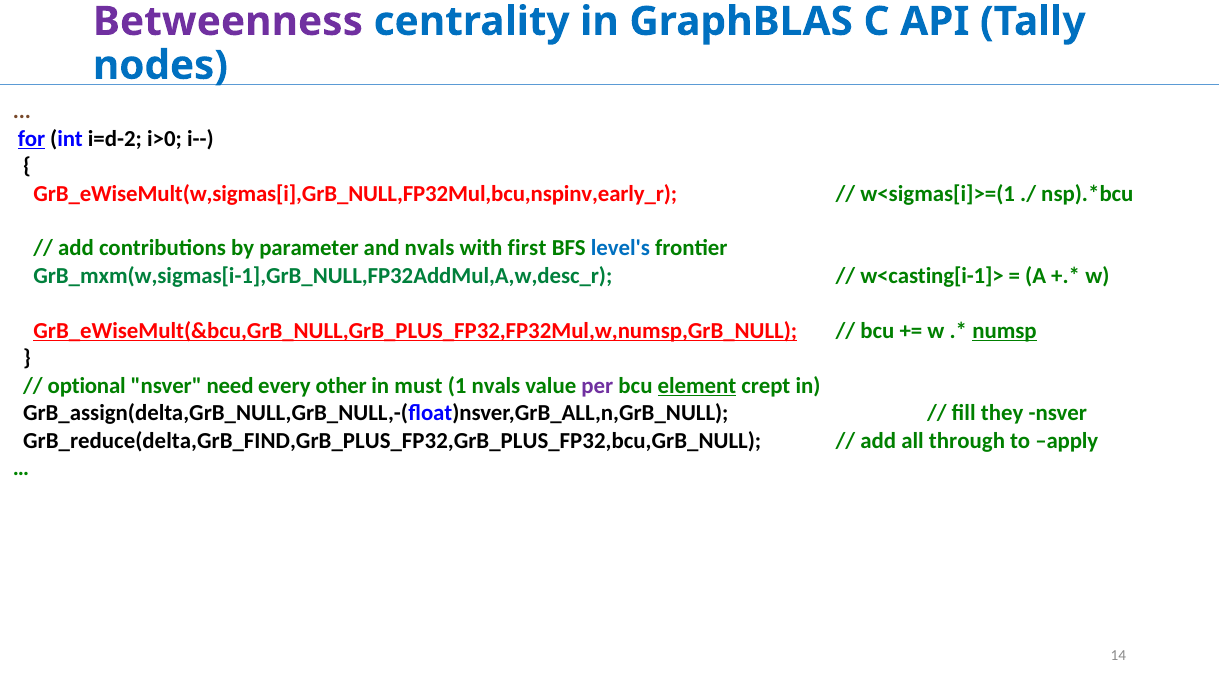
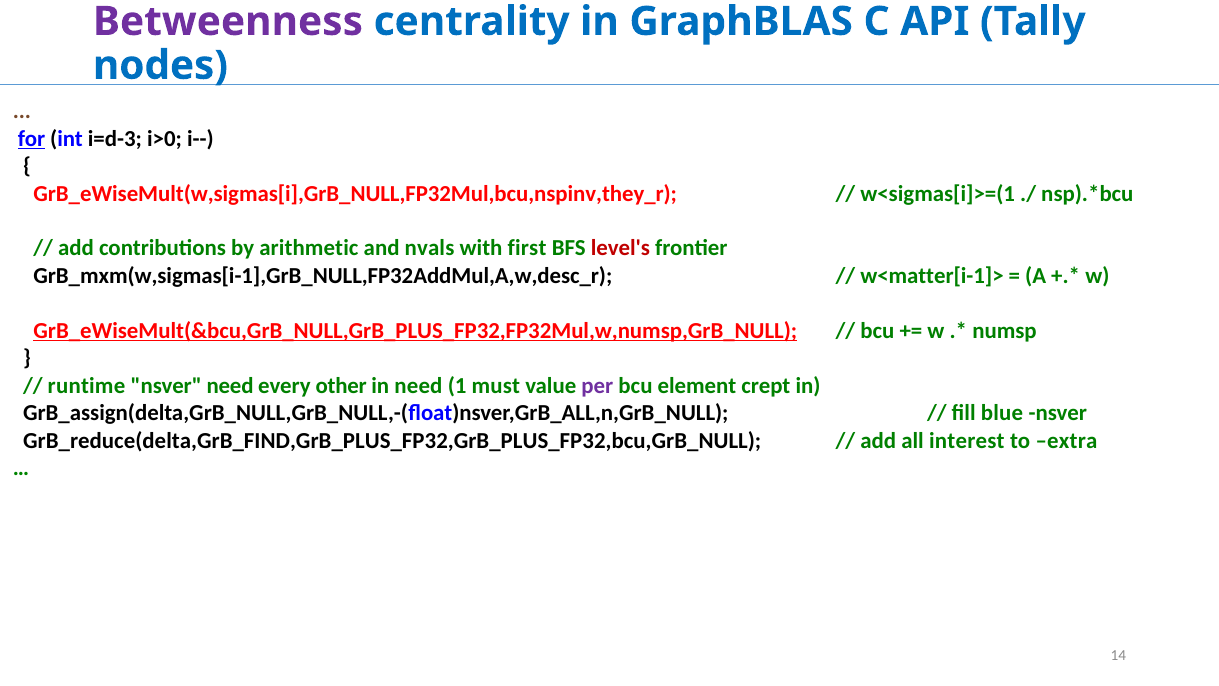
i=d-2: i=d-2 -> i=d-3
GrB_eWiseMult(w,sigmas[i],GrB_NULL,FP32Mul,bcu,nspinv,early_r: GrB_eWiseMult(w,sigmas[i],GrB_NULL,FP32Mul,bcu,nspinv,early_r -> GrB_eWiseMult(w,sigmas[i],GrB_NULL,FP32Mul,bcu,nspinv,they_r
parameter: parameter -> arithmetic
level's colour: blue -> red
GrB_mxm(w,sigmas[i-1],GrB_NULL,FP32AddMul,A,w,desc_r colour: green -> black
w<casting[i-1]>: w<casting[i-1]> -> w<matter[i-1]>
numsp underline: present -> none
optional: optional -> runtime
in must: must -> need
1 nvals: nvals -> must
element underline: present -> none
they: they -> blue
through: through -> interest
apply: apply -> extra
